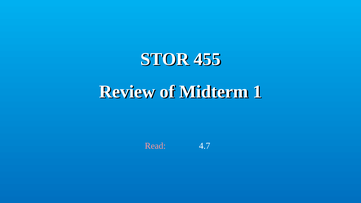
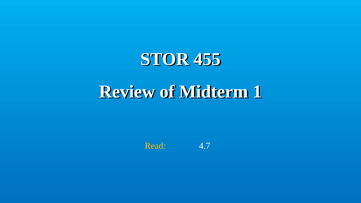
Read colour: pink -> yellow
